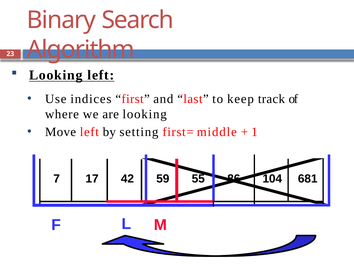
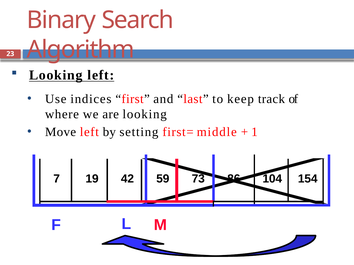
17: 17 -> 19
55: 55 -> 73
681: 681 -> 154
